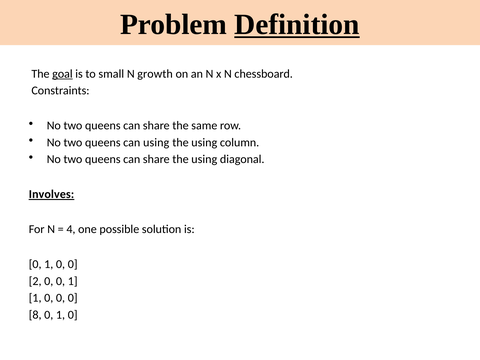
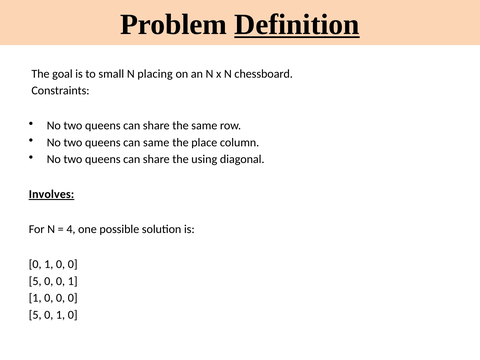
goal underline: present -> none
growth: growth -> placing
can using: using -> same
using at (204, 142): using -> place
2 at (35, 281): 2 -> 5
8 at (35, 315): 8 -> 5
